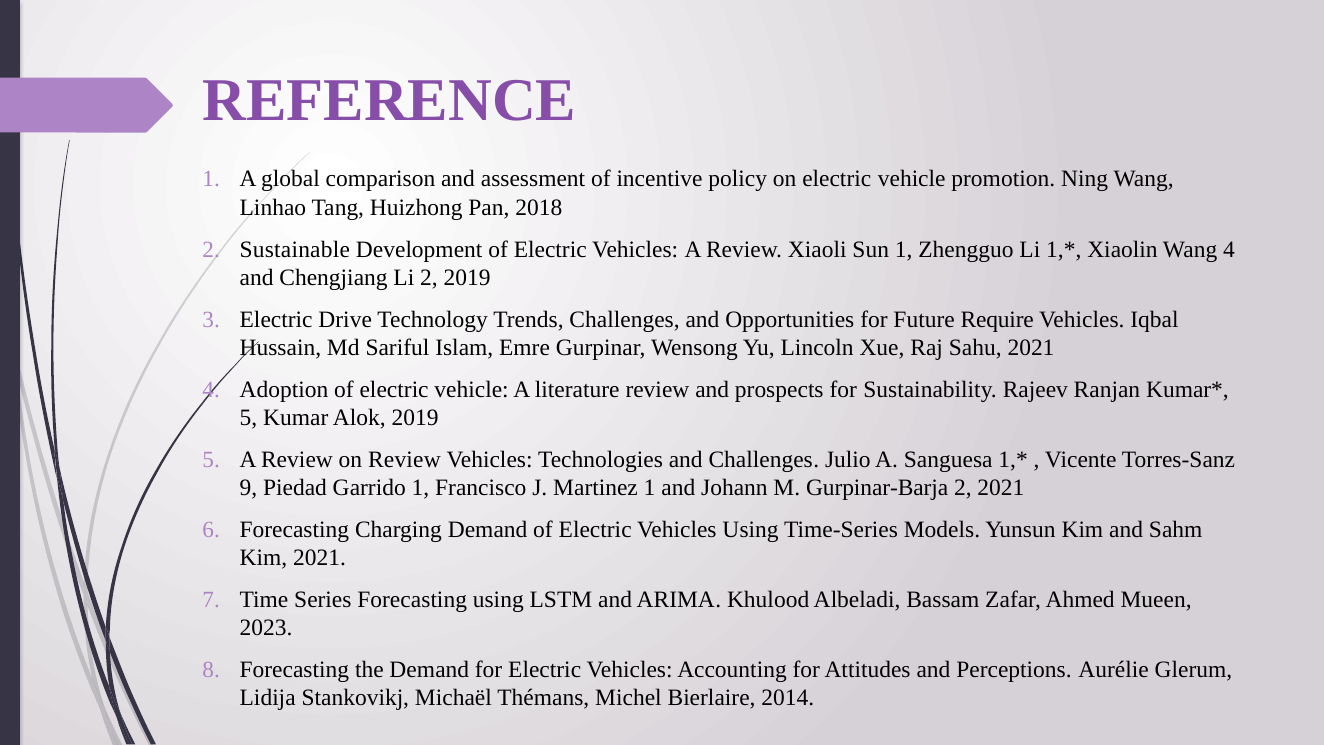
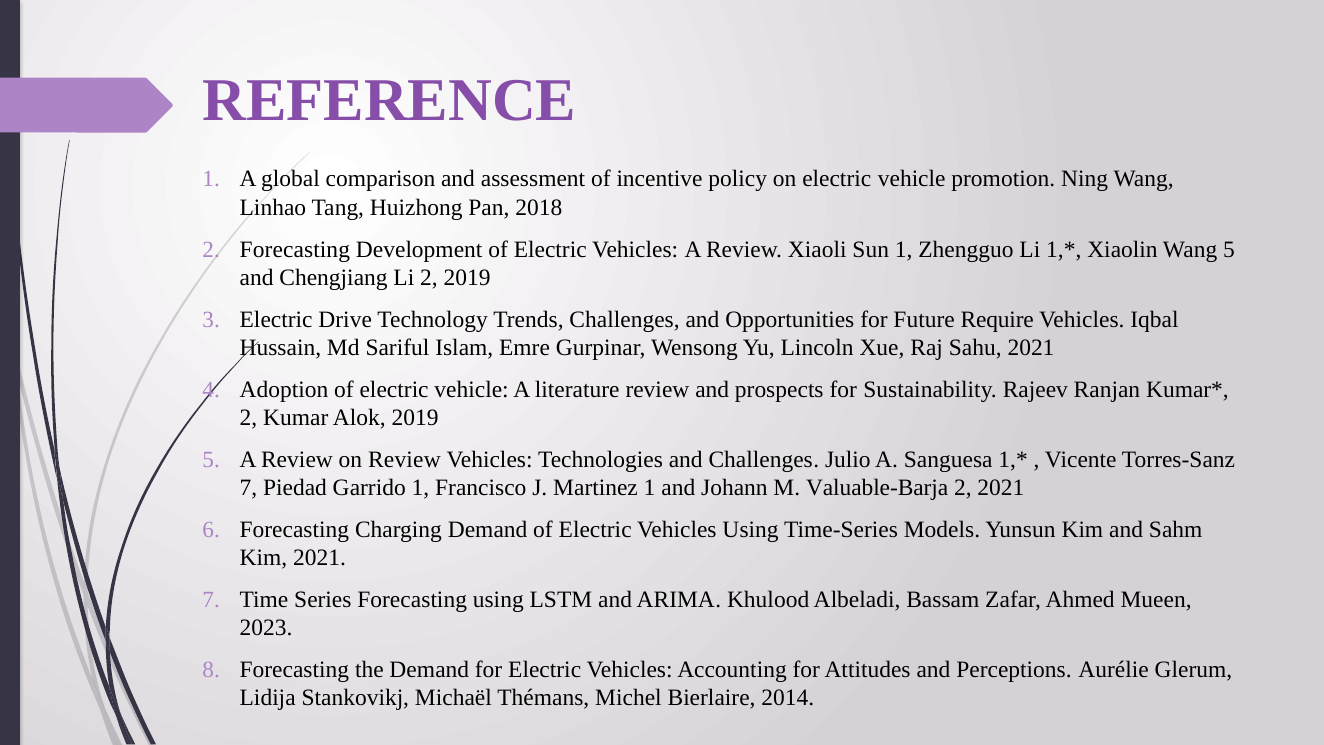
2 Sustainable: Sustainable -> Forecasting
Wang 4: 4 -> 5
5 at (248, 418): 5 -> 2
9 at (248, 488): 9 -> 7
Gurpinar-Barja: Gurpinar-Barja -> Valuable-Barja
